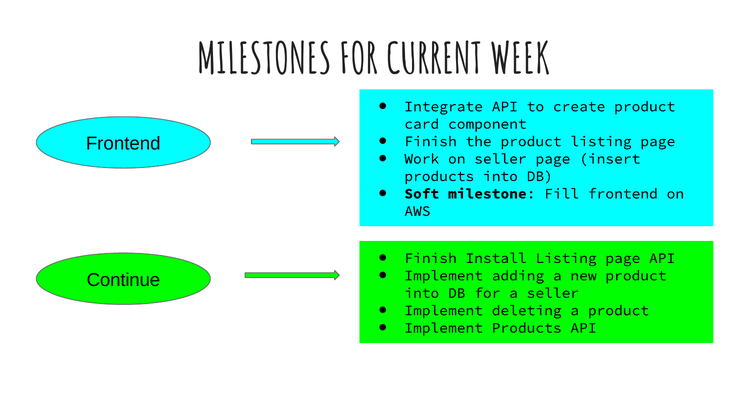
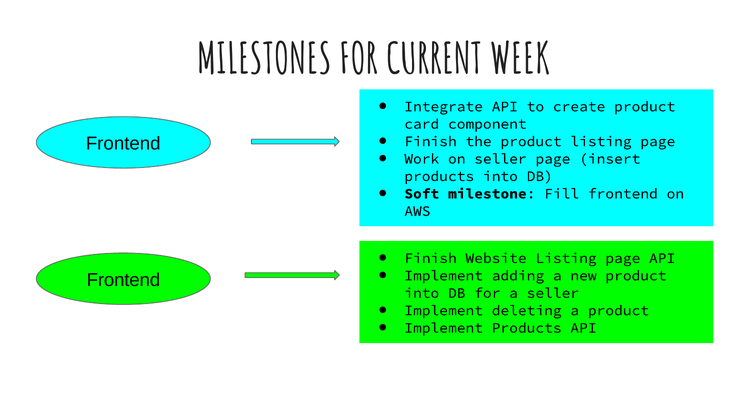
Install: Install -> Website
Continue at (123, 281): Continue -> Frontend
